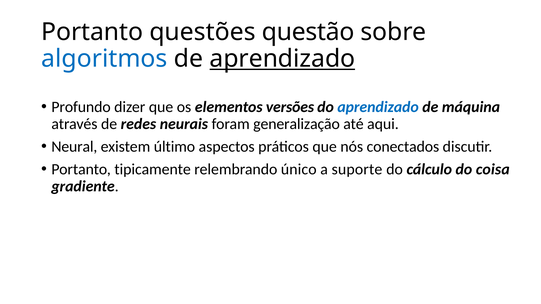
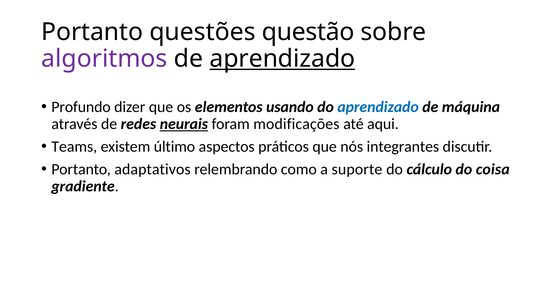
algoritmos colour: blue -> purple
versões: versões -> usando
neurais underline: none -> present
generalização: generalização -> modificações
Neural: Neural -> Teams
conectados: conectados -> integrantes
tipicamente: tipicamente -> adaptativos
único: único -> como
